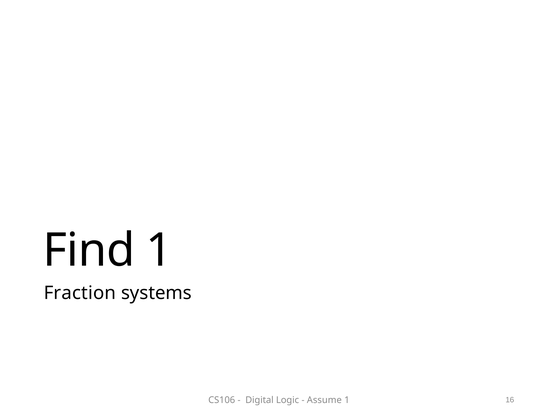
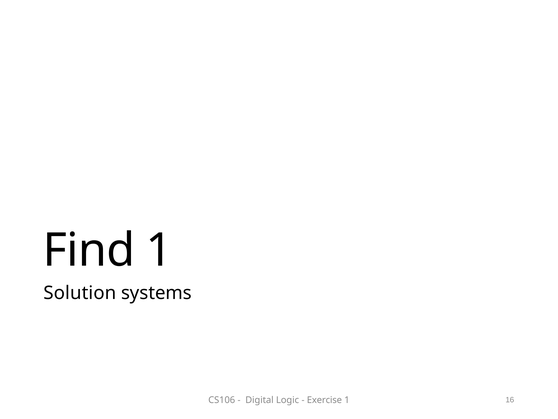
Fraction: Fraction -> Solution
Assume: Assume -> Exercise
